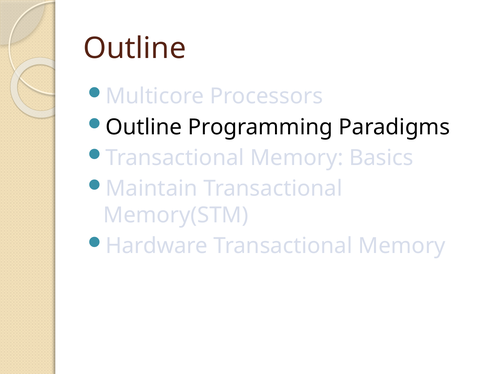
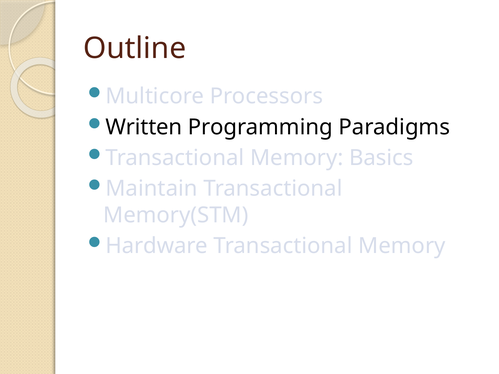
Outline at (144, 127): Outline -> Written
